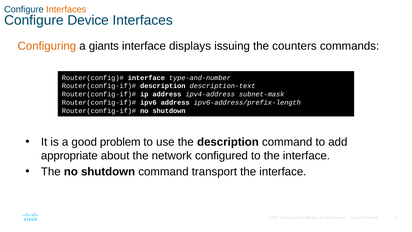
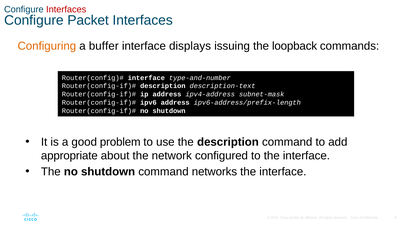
Interfaces at (66, 9) colour: orange -> red
Device: Device -> Packet
giants: giants -> buffer
counters: counters -> loopback
transport: transport -> networks
